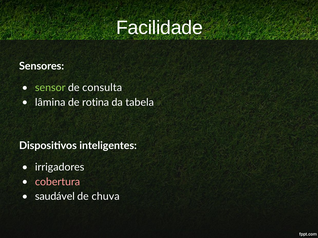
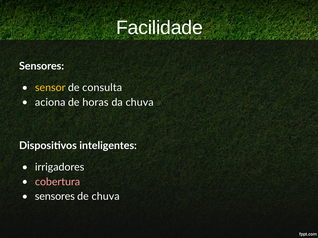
sensor colour: light green -> yellow
lâmina: lâmina -> aciona
rotina: rotina -> horas
da tabela: tabela -> chuva
saudável at (55, 197): saudável -> sensores
